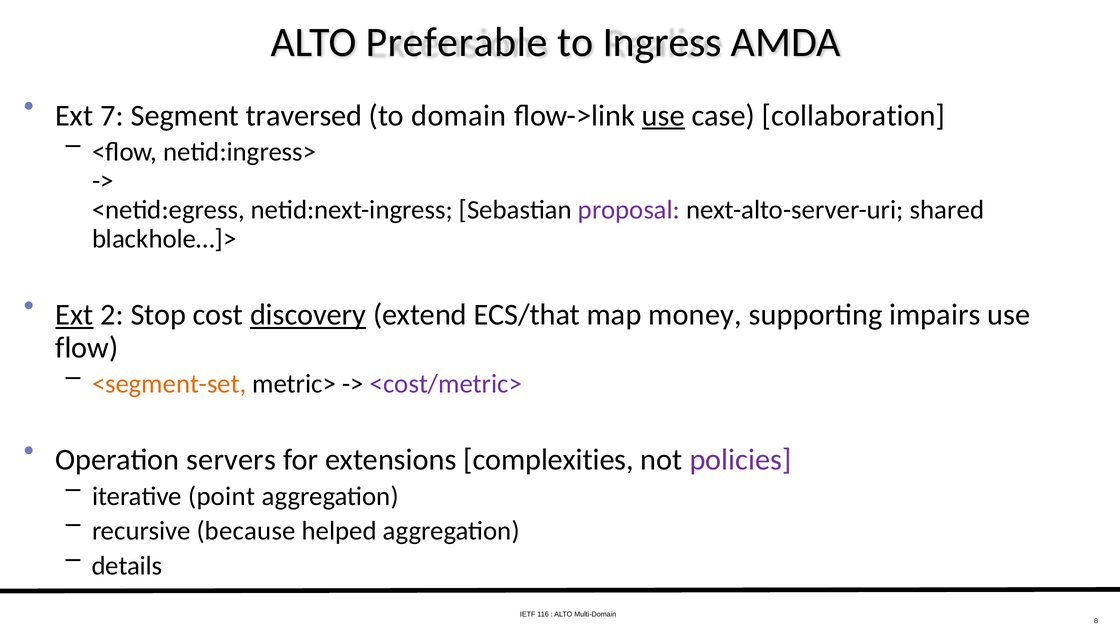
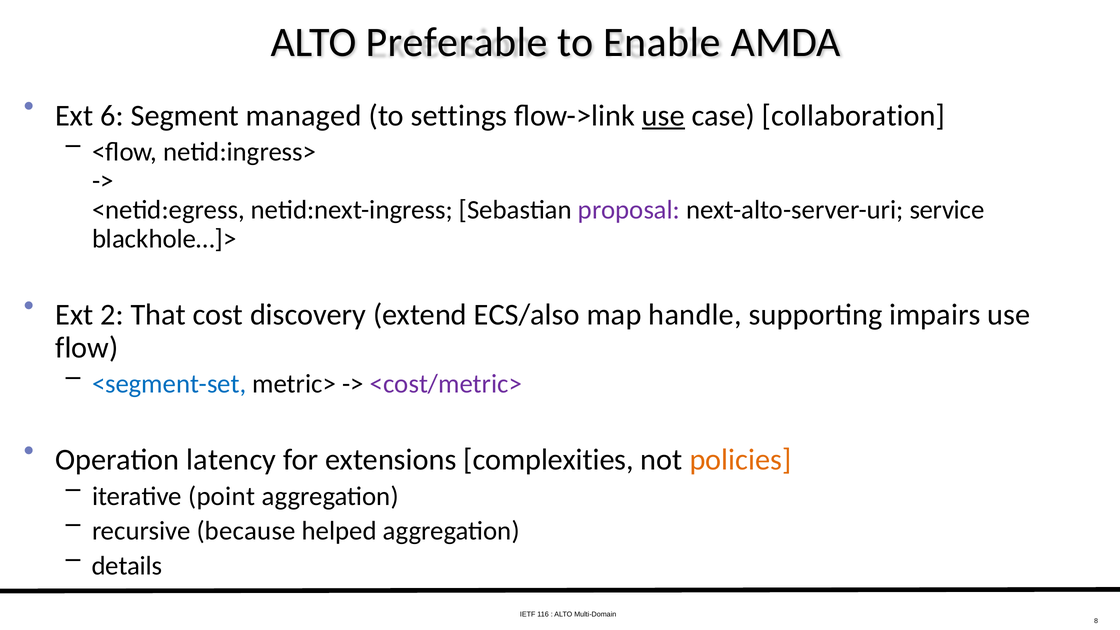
Ingress: Ingress -> Enable
7: 7 -> 6
traversed: traversed -> managed
domain: domain -> settings
shared: shared -> service
Ext at (74, 315) underline: present -> none
Stop: Stop -> That
discovery underline: present -> none
ECS/that: ECS/that -> ECS/also
money: money -> handle
<segment-set colour: orange -> blue
servers: servers -> latency
policies colour: purple -> orange
